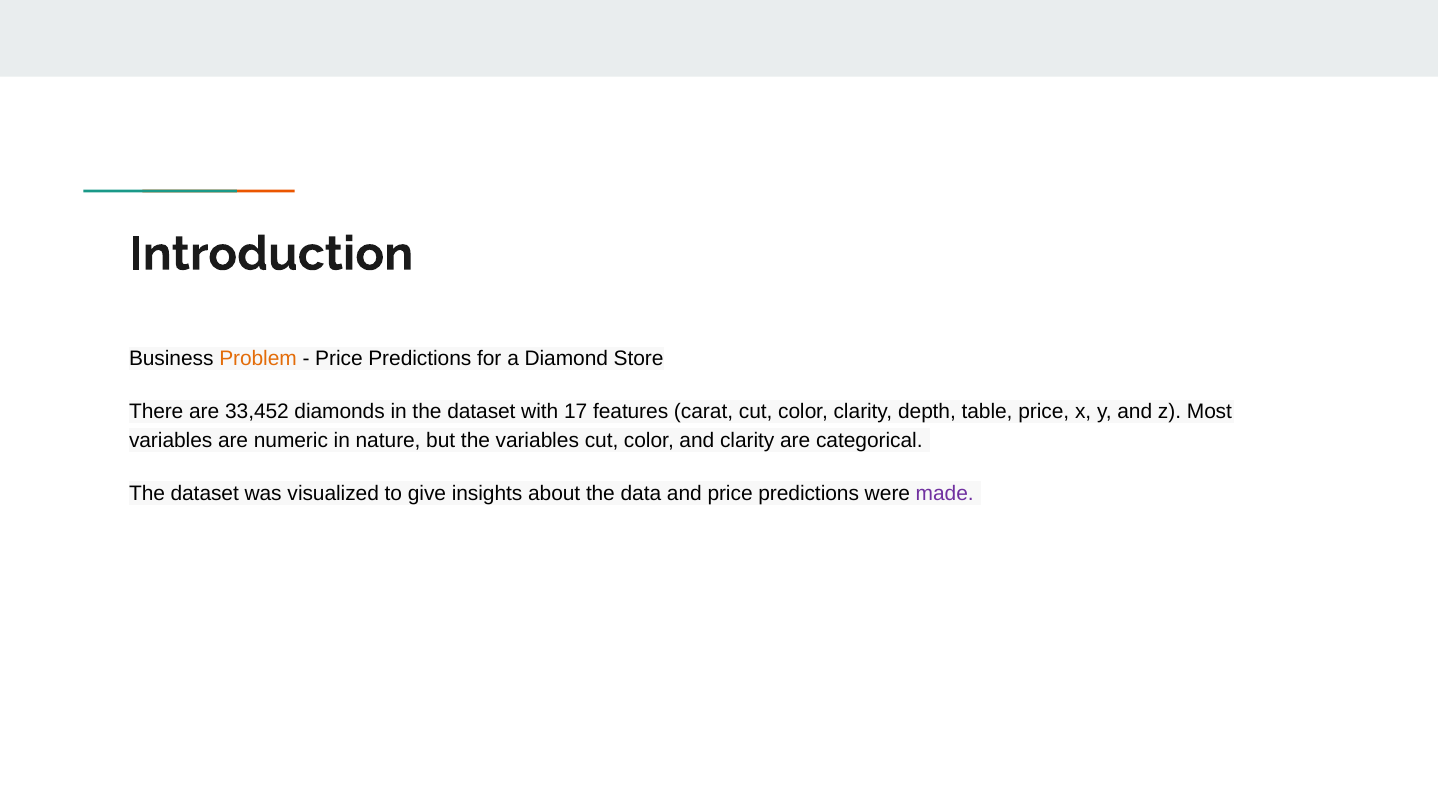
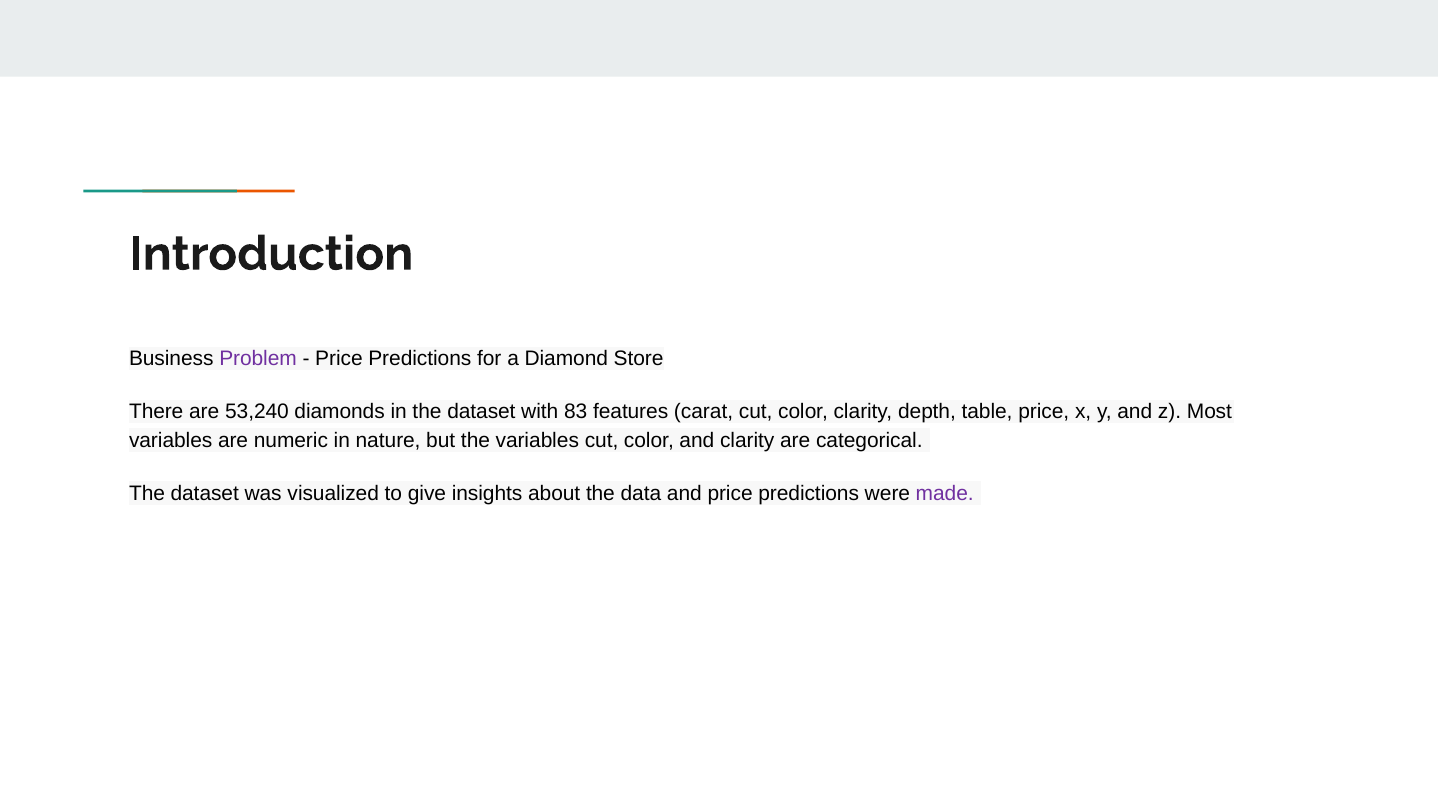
Problem colour: orange -> purple
33,452: 33,452 -> 53,240
17: 17 -> 83
